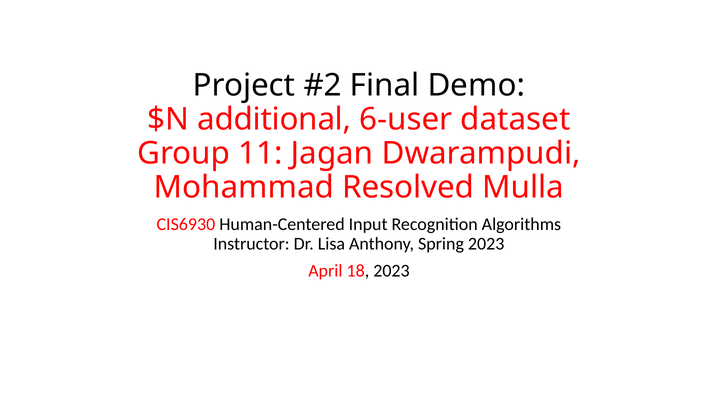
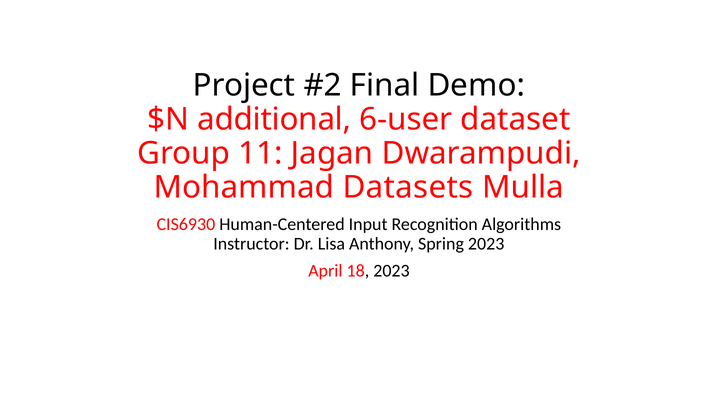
Resolved: Resolved -> Datasets
